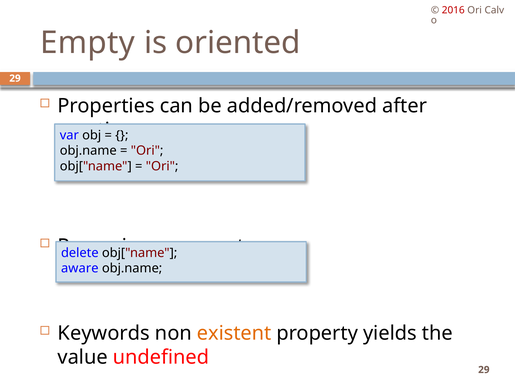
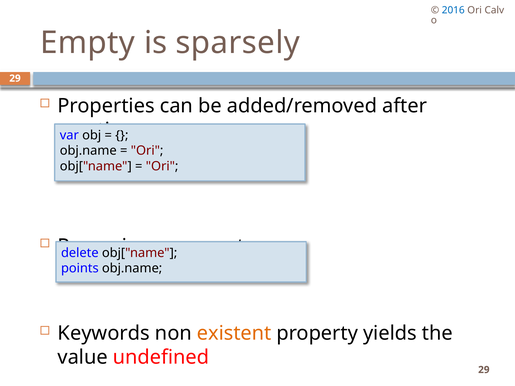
2016 colour: red -> blue
oriented: oriented -> sparsely
aware: aware -> points
